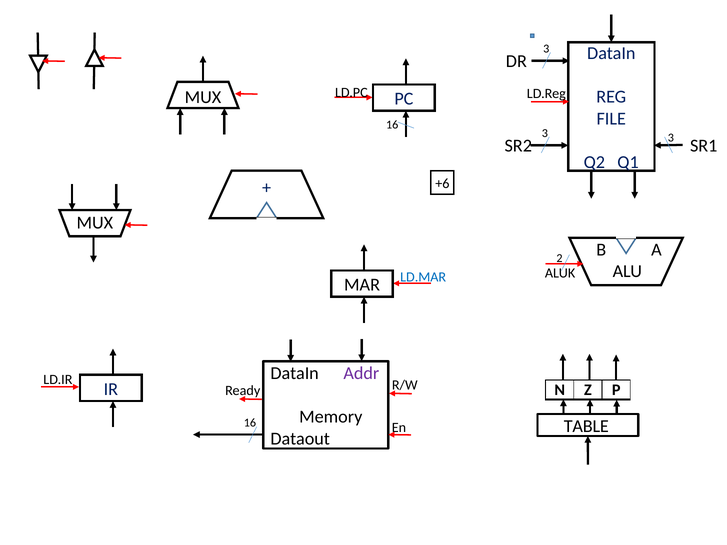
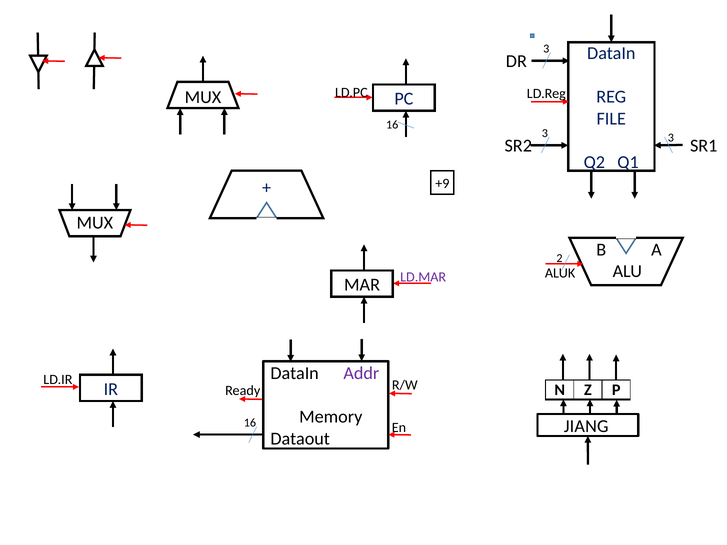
+6: +6 -> +9
LD.MAR colour: blue -> purple
TABLE: TABLE -> JIANG
